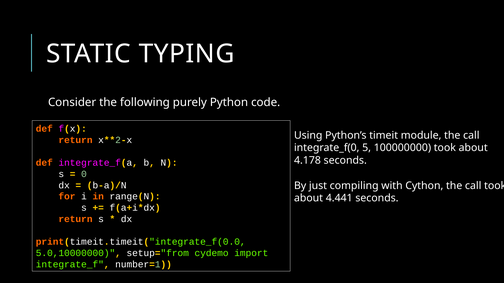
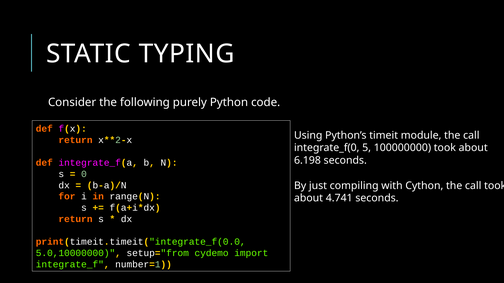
4.178: 4.178 -> 6.198
4.441: 4.441 -> 4.741
